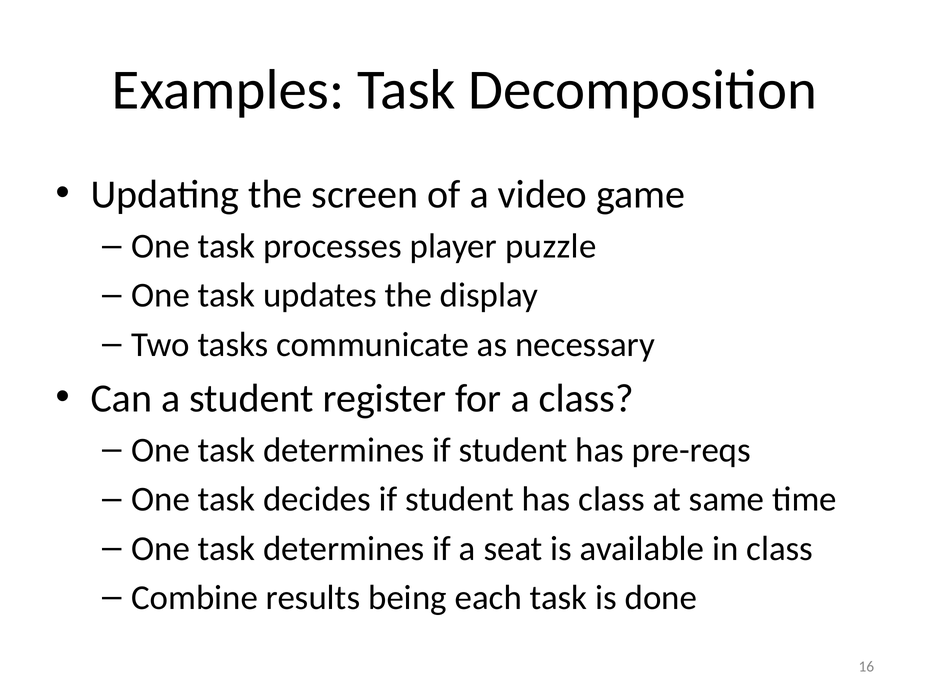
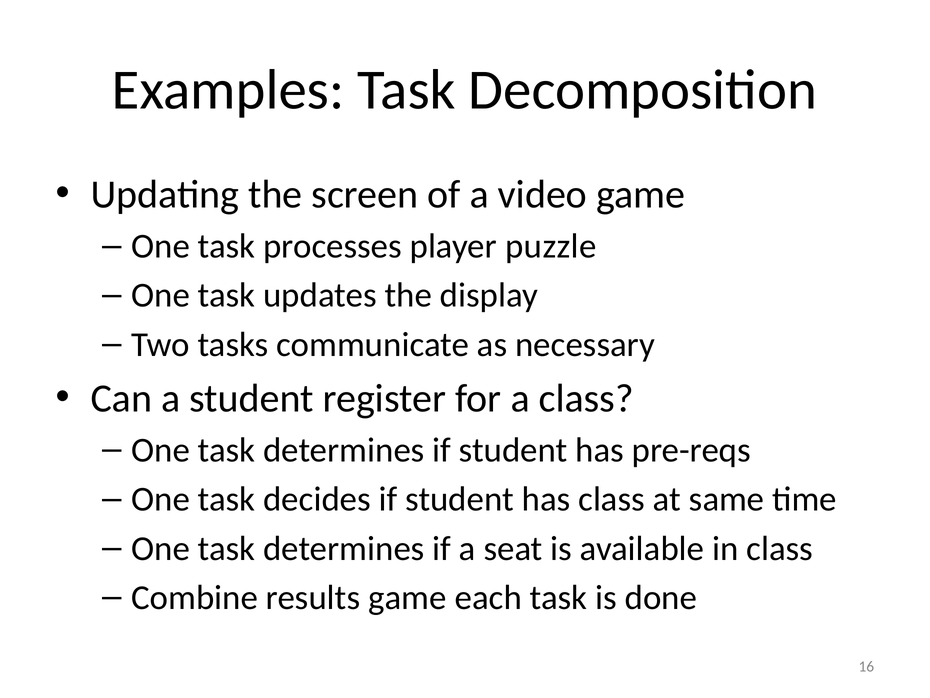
results being: being -> game
